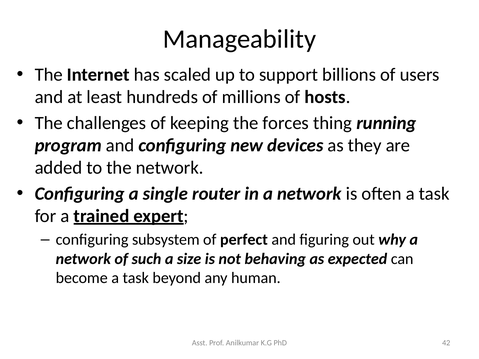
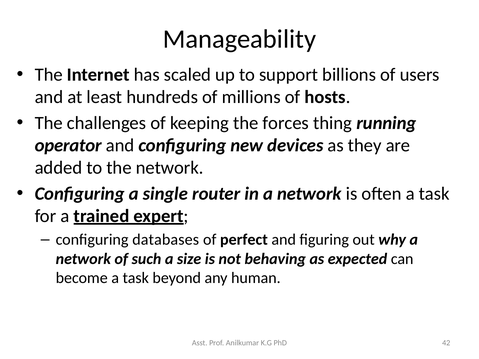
program: program -> operator
subsystem: subsystem -> databases
